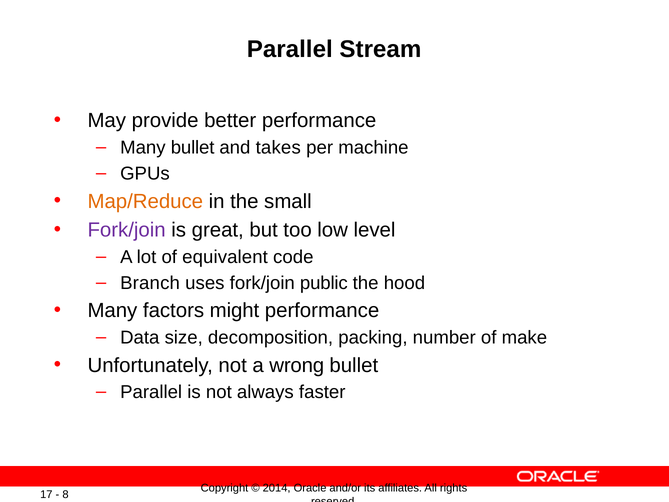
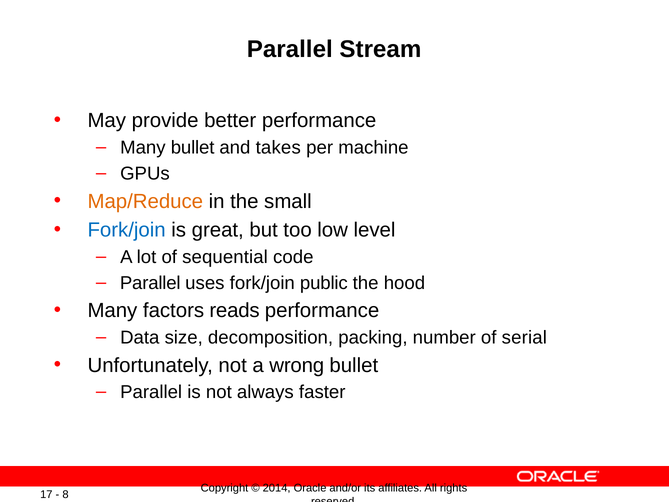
Fork/join at (127, 230) colour: purple -> blue
equivalent: equivalent -> sequential
Branch at (150, 283): Branch -> Parallel
might: might -> reads
make: make -> serial
